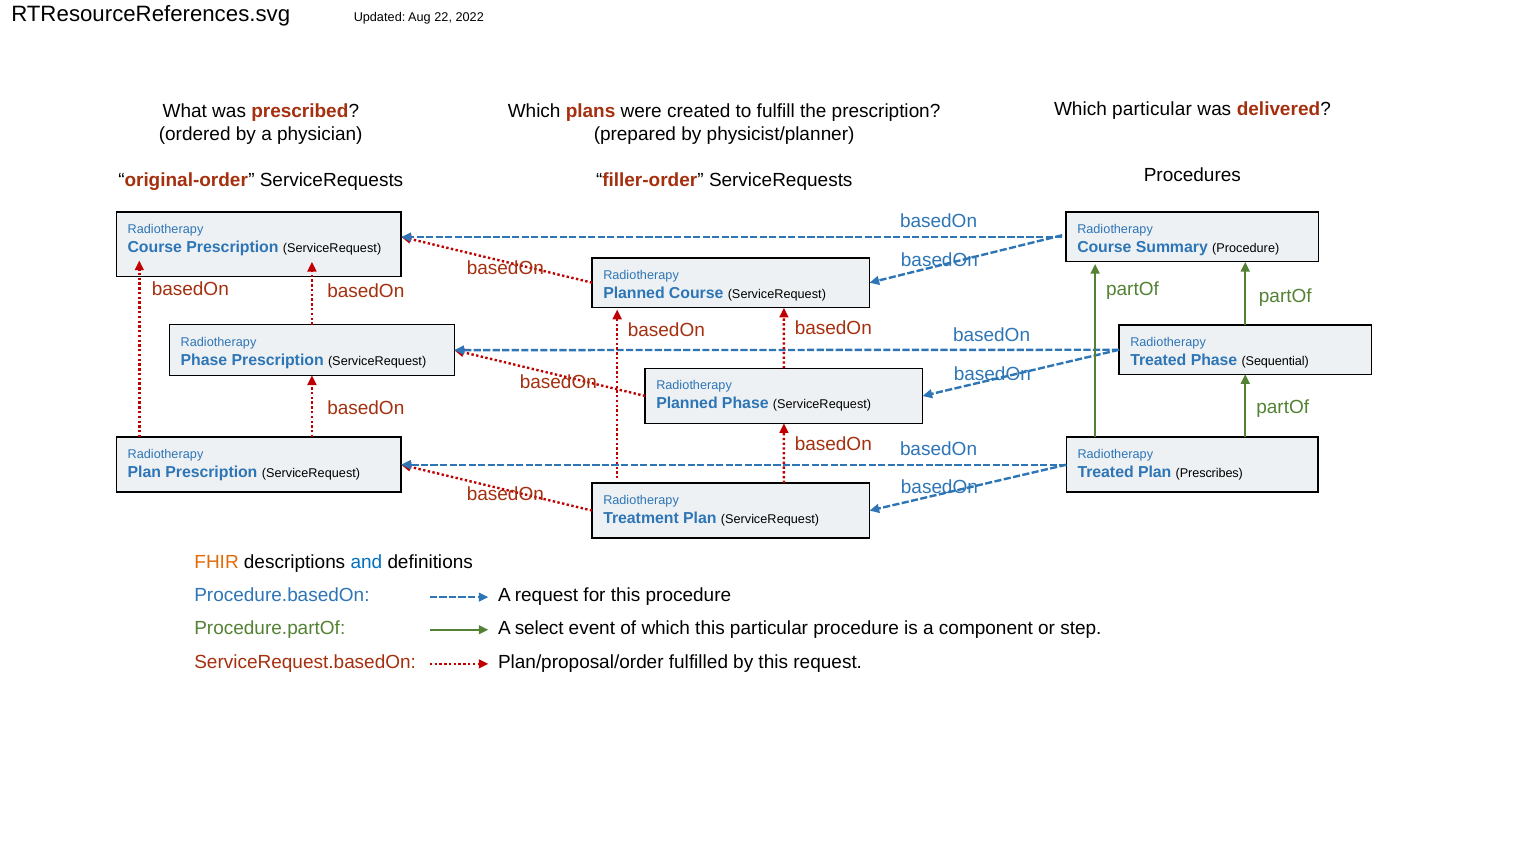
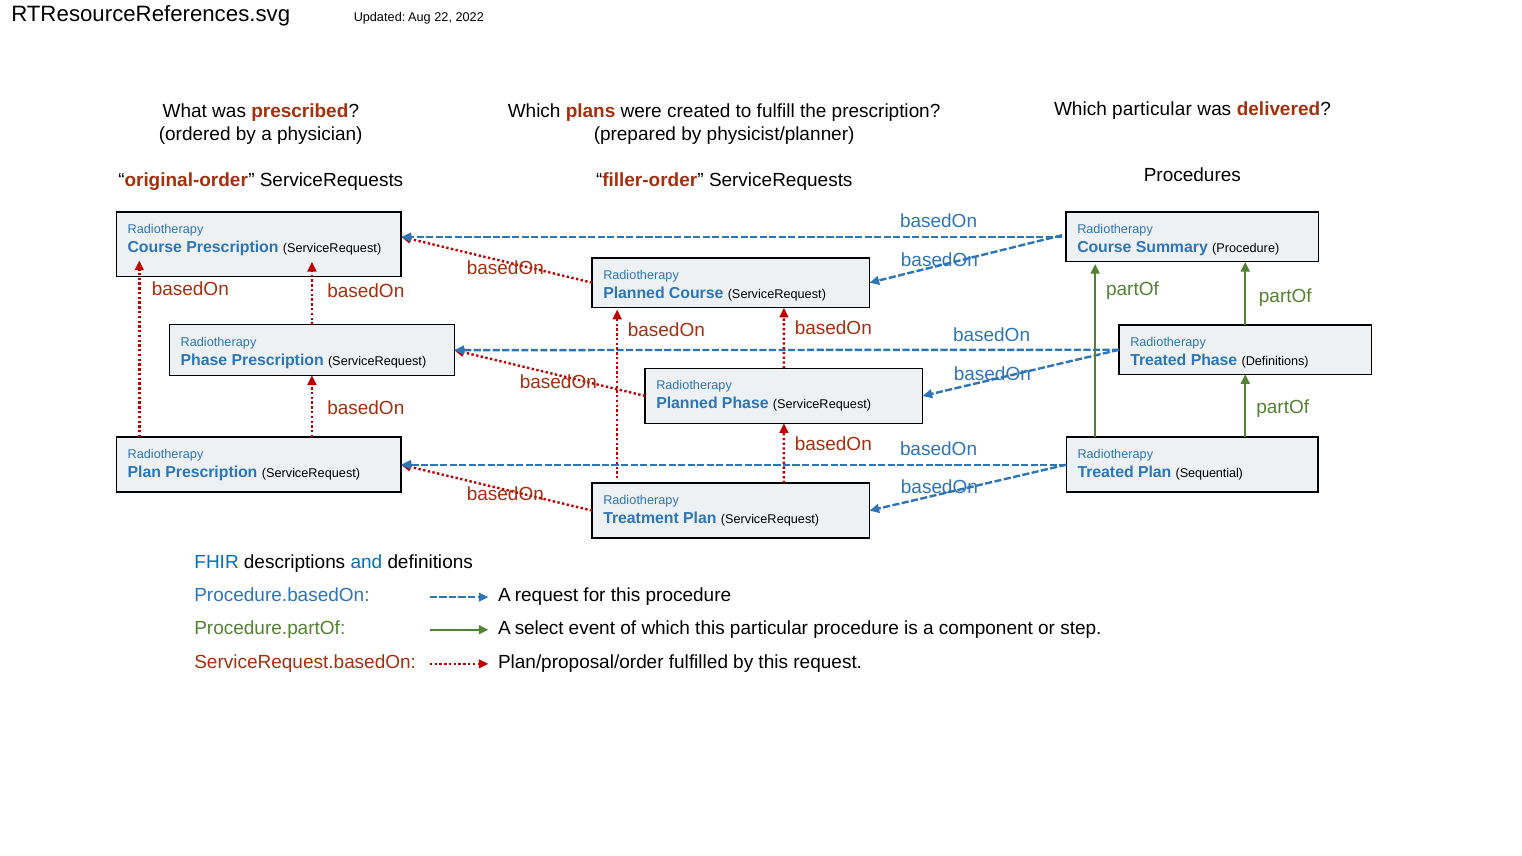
Phase Sequential: Sequential -> Definitions
Prescribes: Prescribes -> Sequential
FHIR colour: orange -> blue
